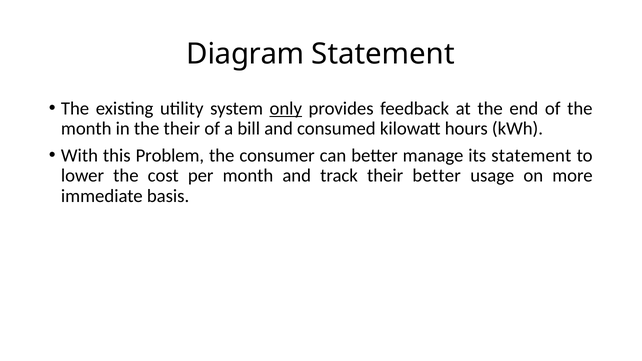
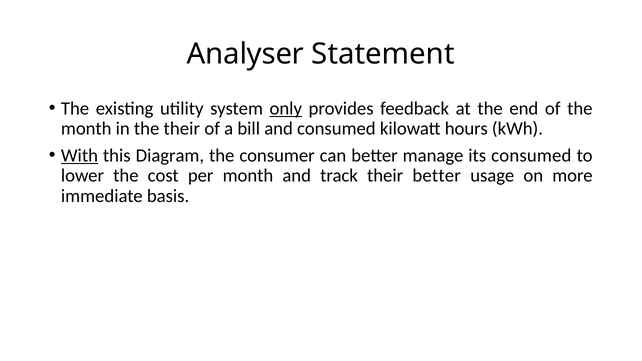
Diagram: Diagram -> Analyser
With underline: none -> present
Problem: Problem -> Diagram
its statement: statement -> consumed
